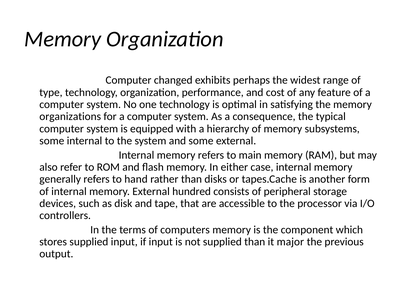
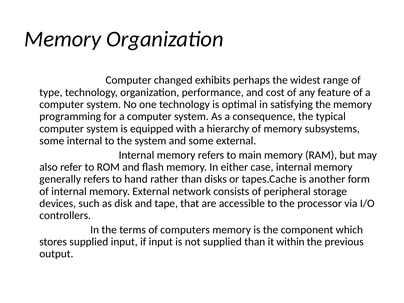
organizations: organizations -> programming
hundred: hundred -> network
major: major -> within
